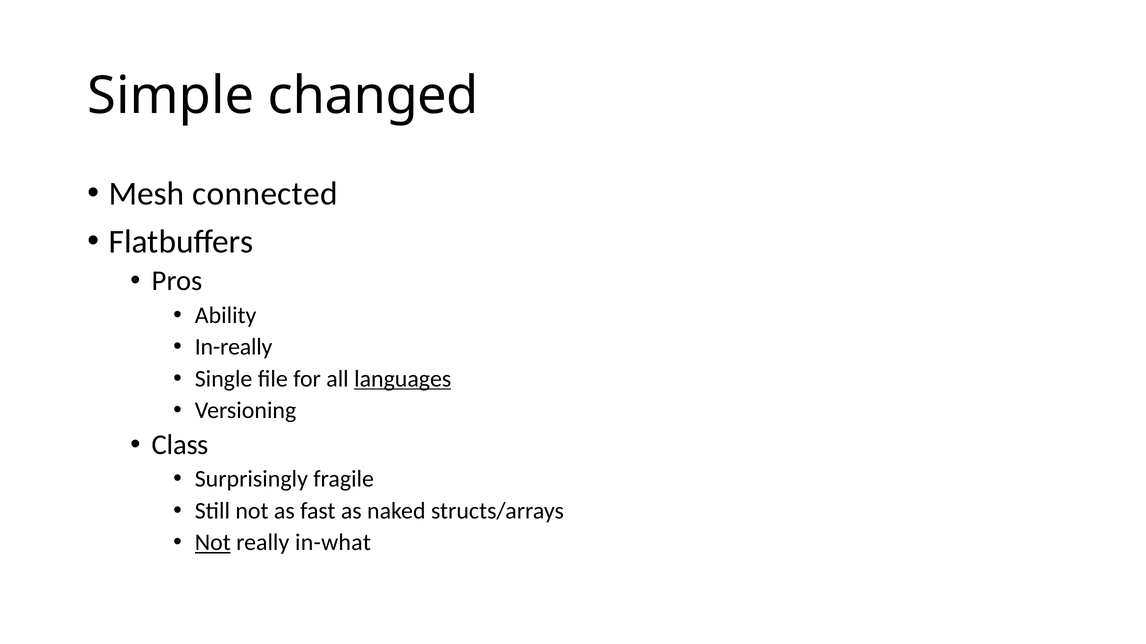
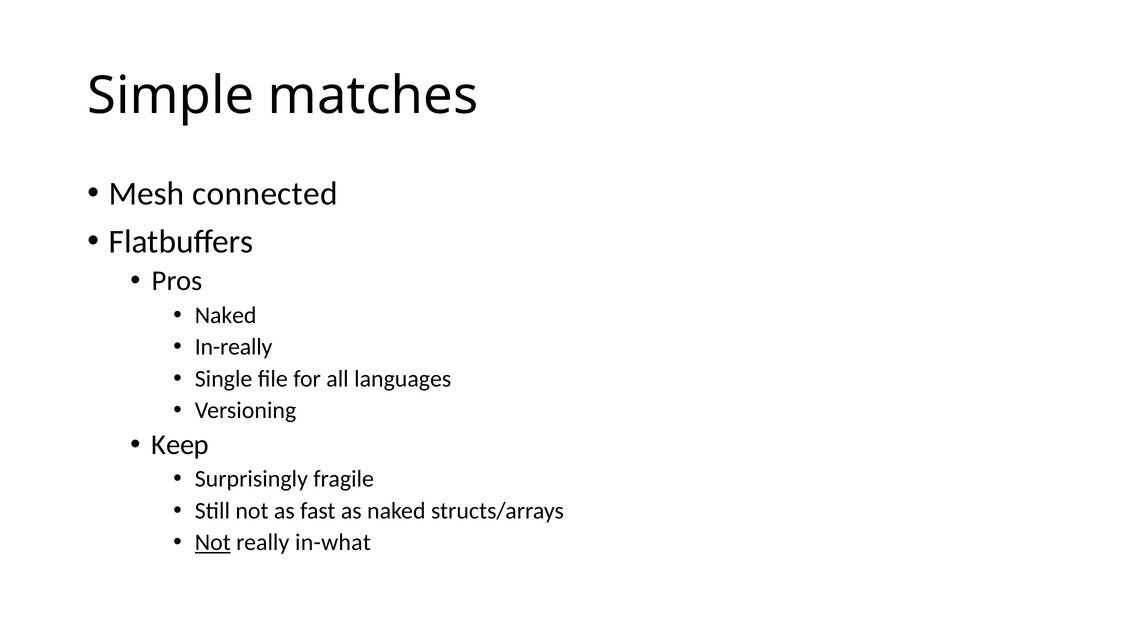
changed: changed -> matches
Ability at (226, 316): Ability -> Naked
languages underline: present -> none
Class: Class -> Keep
